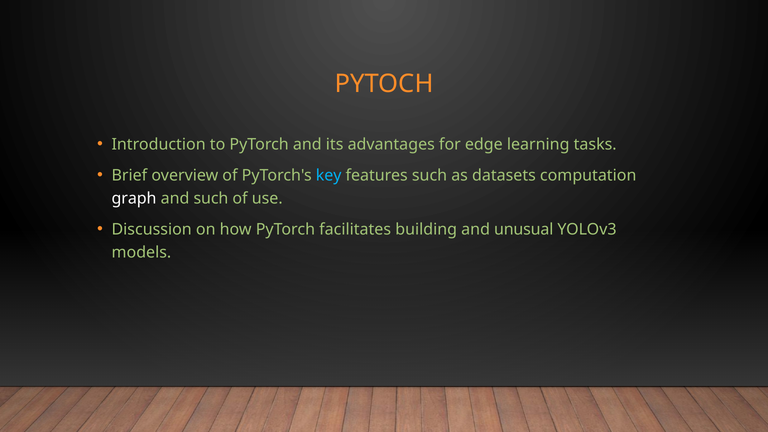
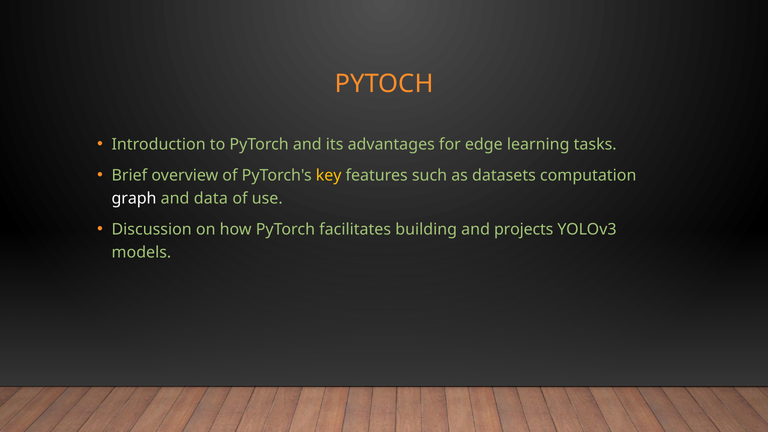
key colour: light blue -> yellow
and such: such -> data
unusual: unusual -> projects
